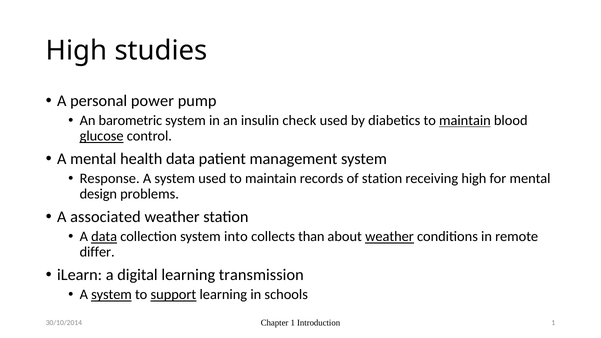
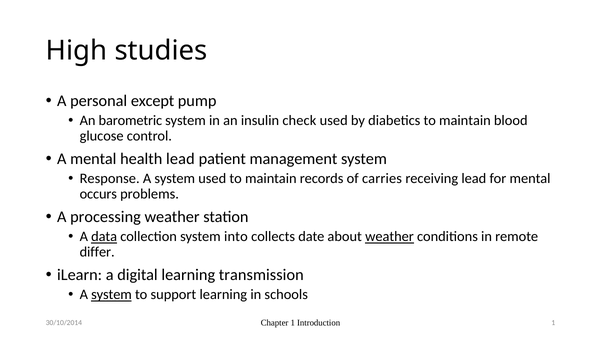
power: power -> except
maintain at (465, 121) underline: present -> none
glucose underline: present -> none
health data: data -> lead
of station: station -> carries
receiving high: high -> lead
design: design -> occurs
associated: associated -> processing
than: than -> date
support underline: present -> none
